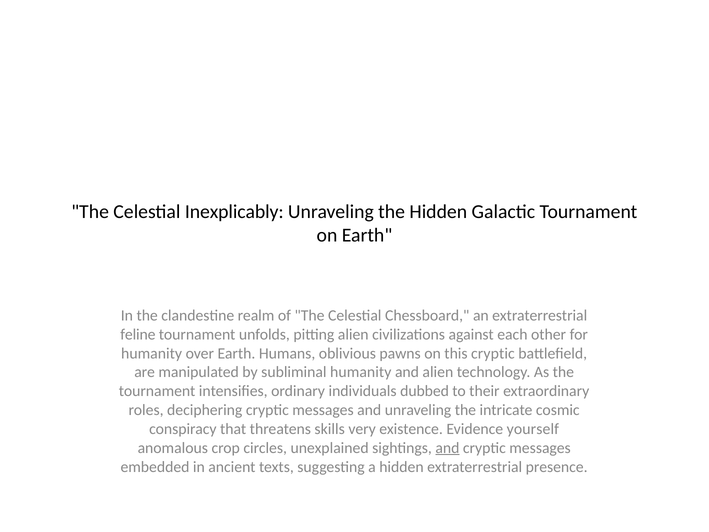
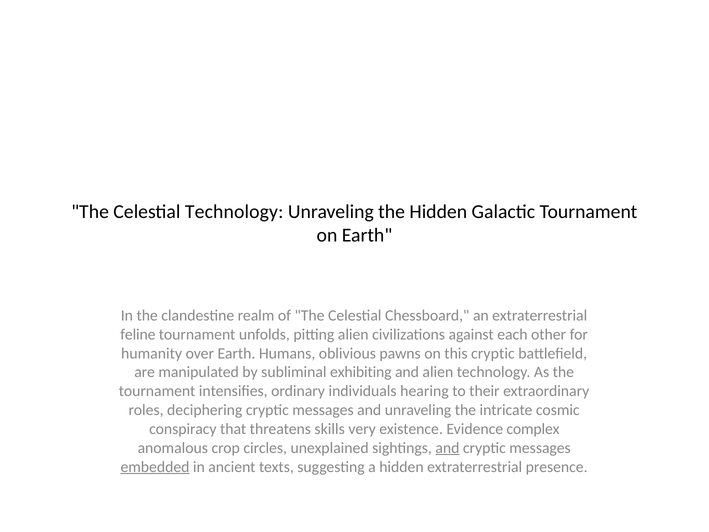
Celestial Inexplicably: Inexplicably -> Technology
subliminal humanity: humanity -> exhibiting
dubbed: dubbed -> hearing
yourself: yourself -> complex
embedded underline: none -> present
